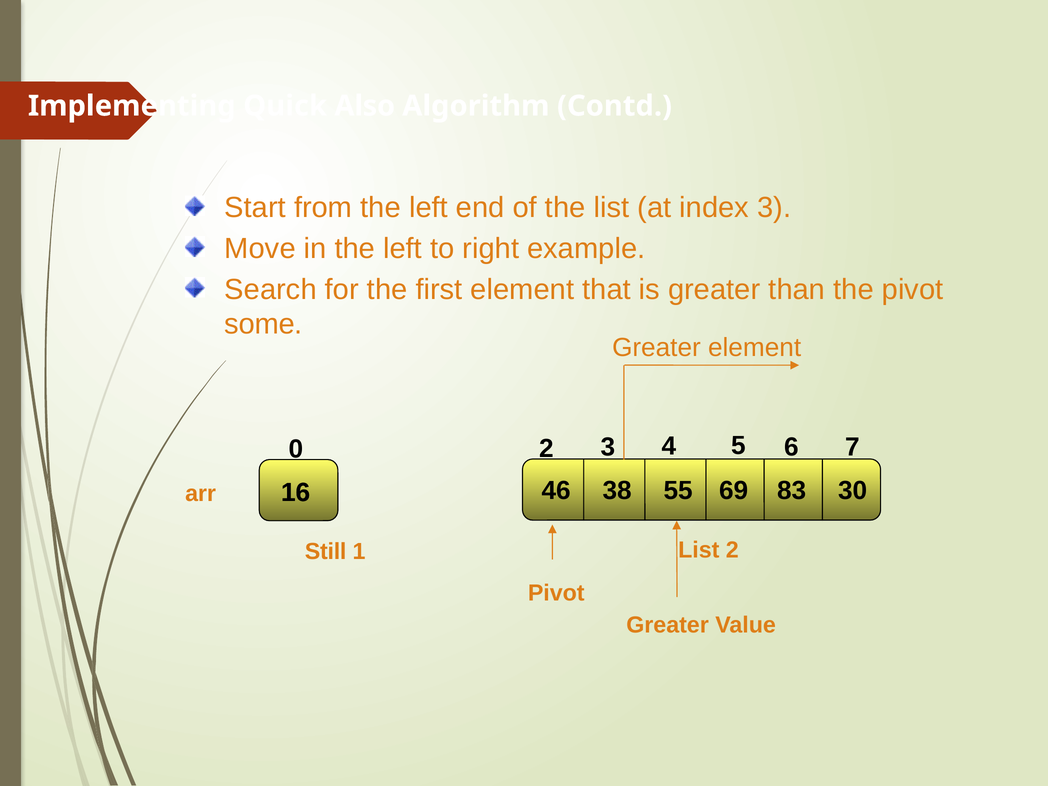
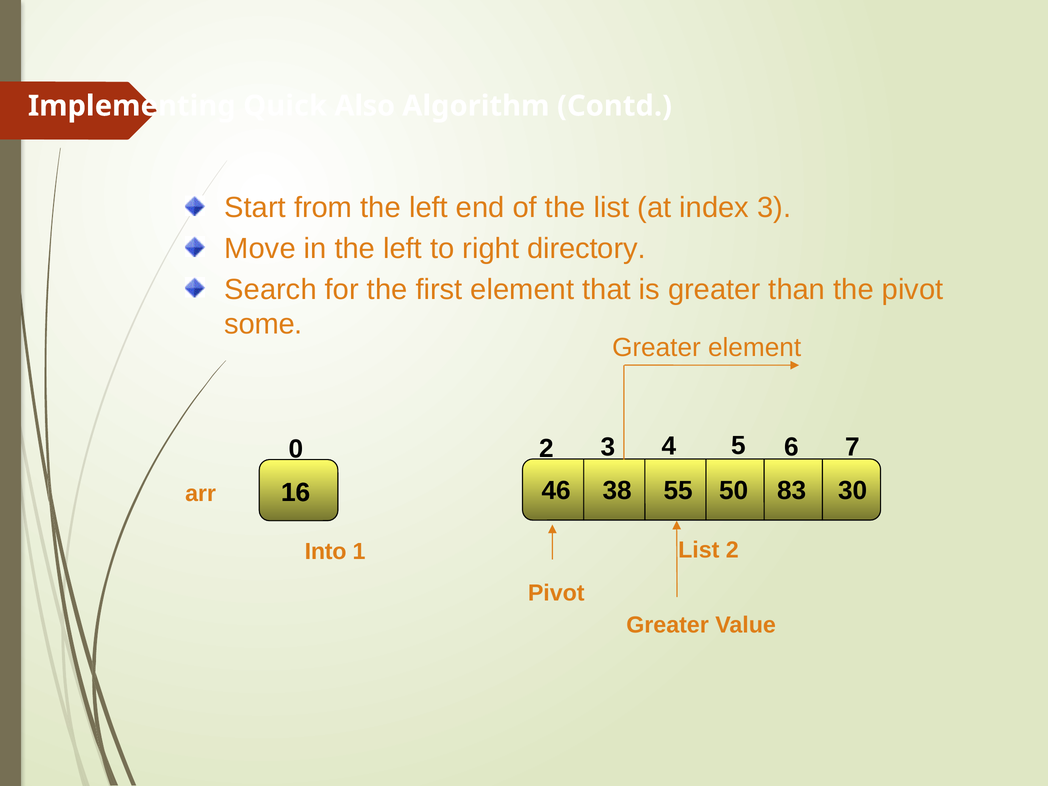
example: example -> directory
69: 69 -> 50
Still: Still -> Into
